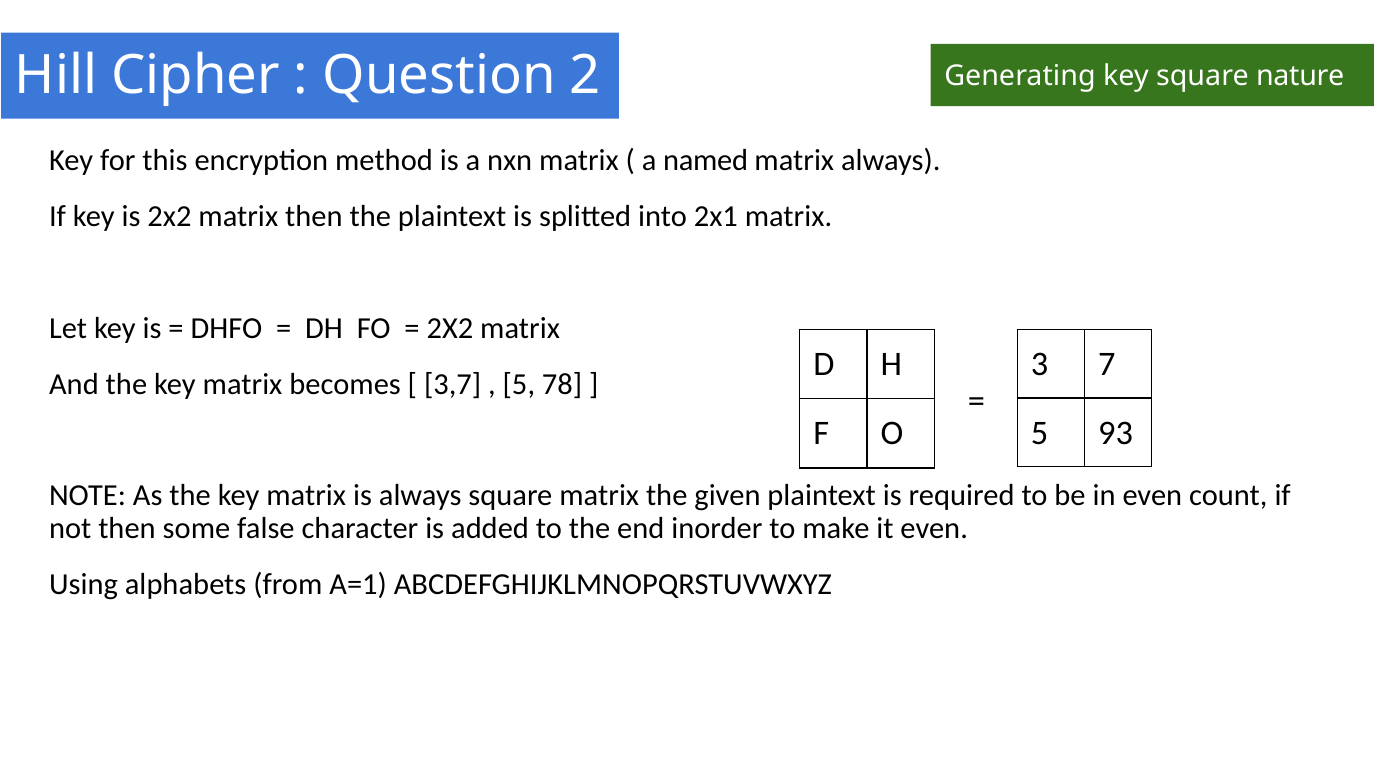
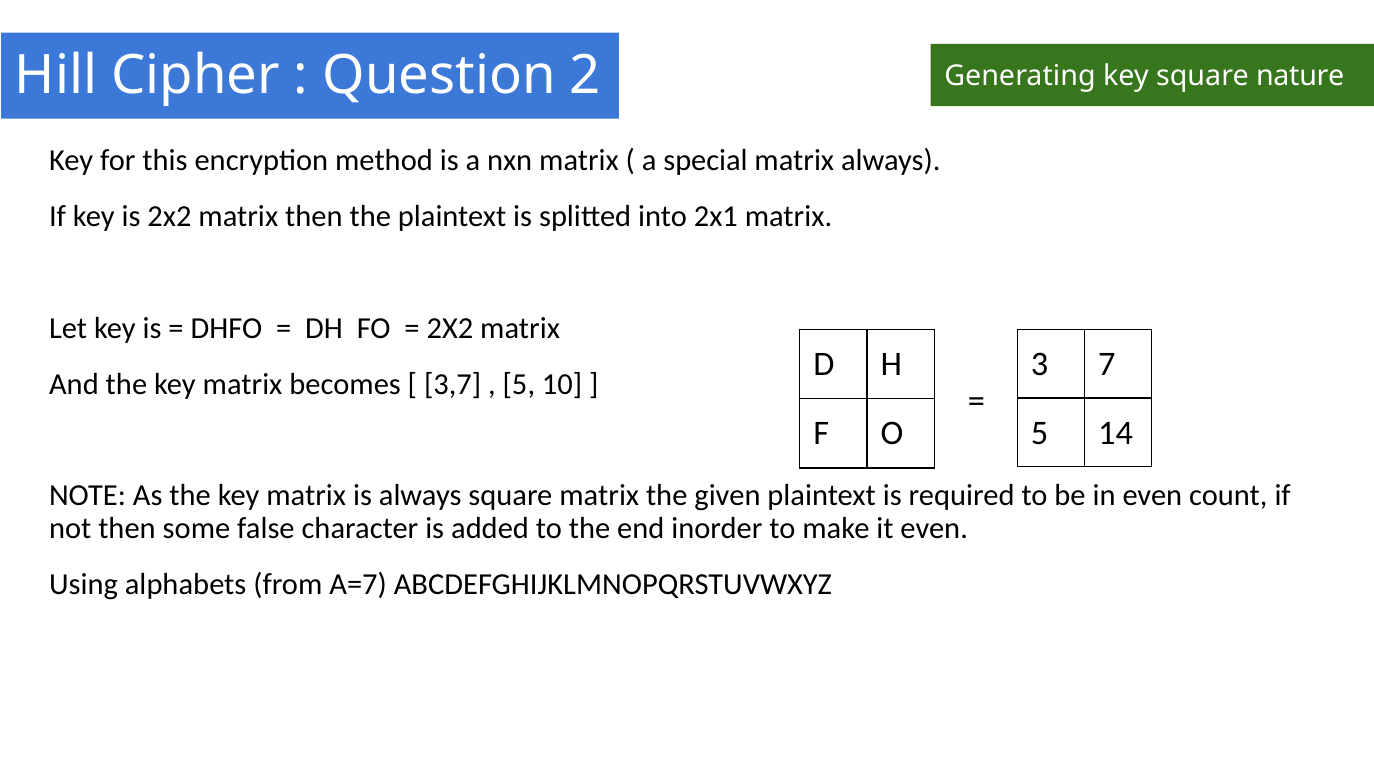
named: named -> special
78: 78 -> 10
93: 93 -> 14
A=1: A=1 -> A=7
